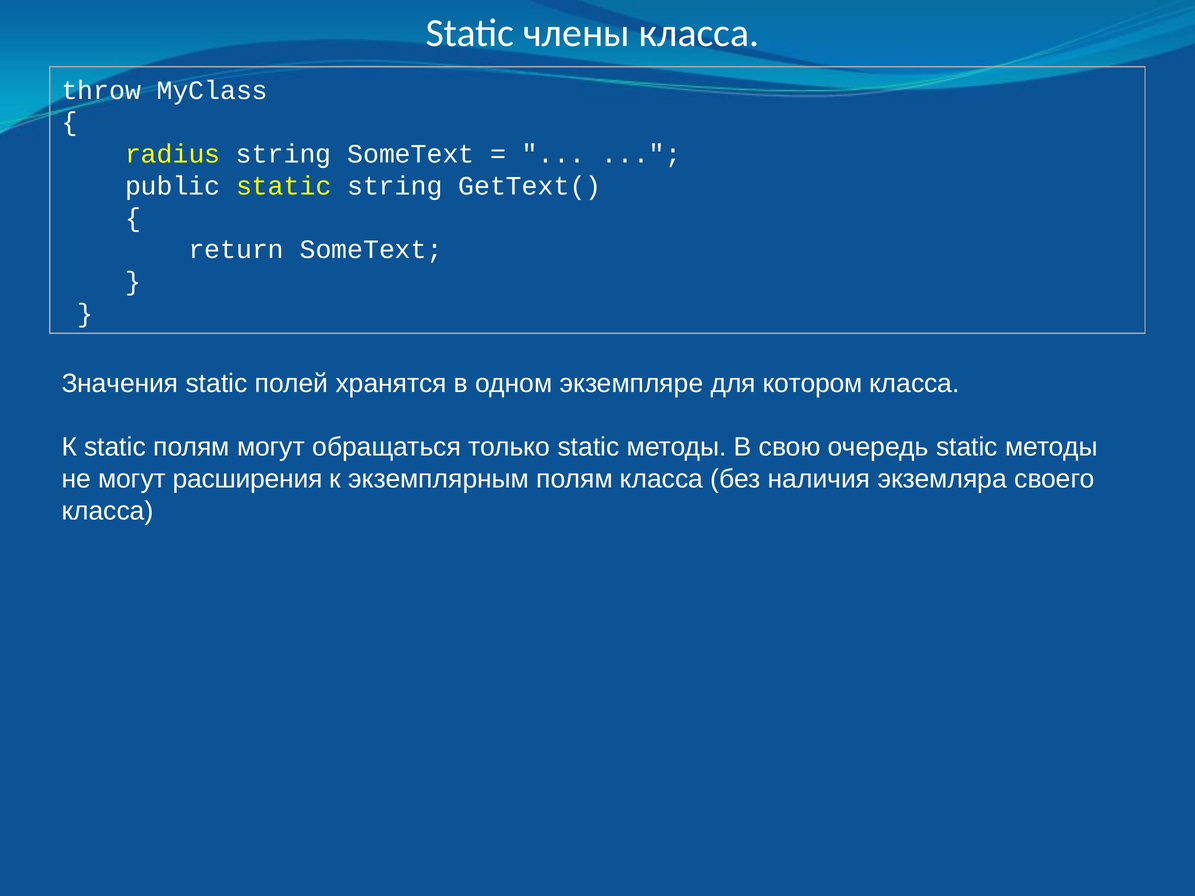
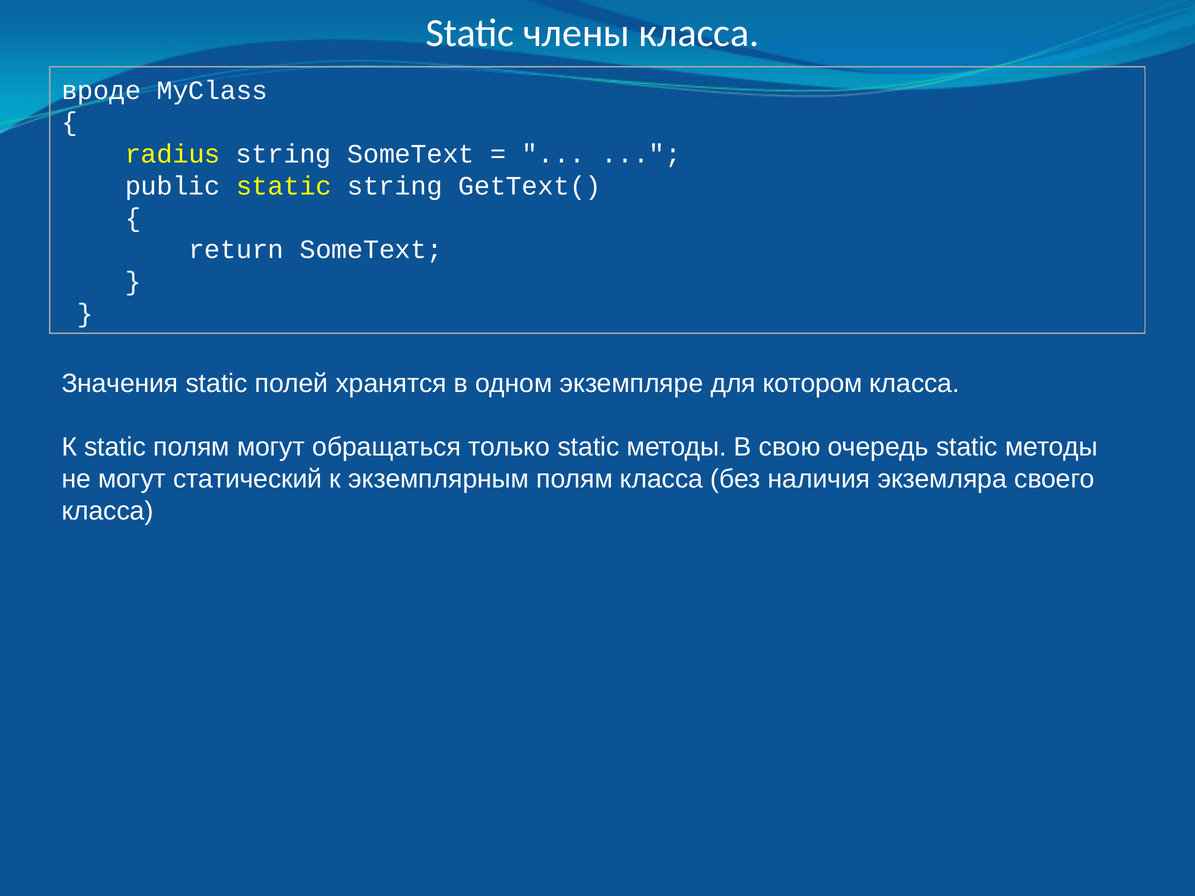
throw: throw -> вроде
расширения: расширения -> статический
